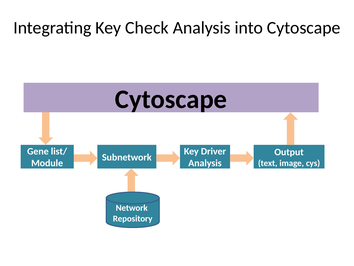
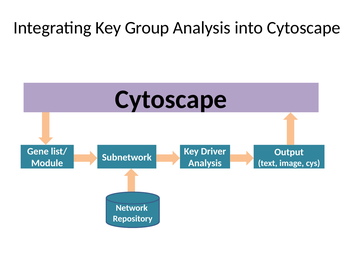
Check: Check -> Group
